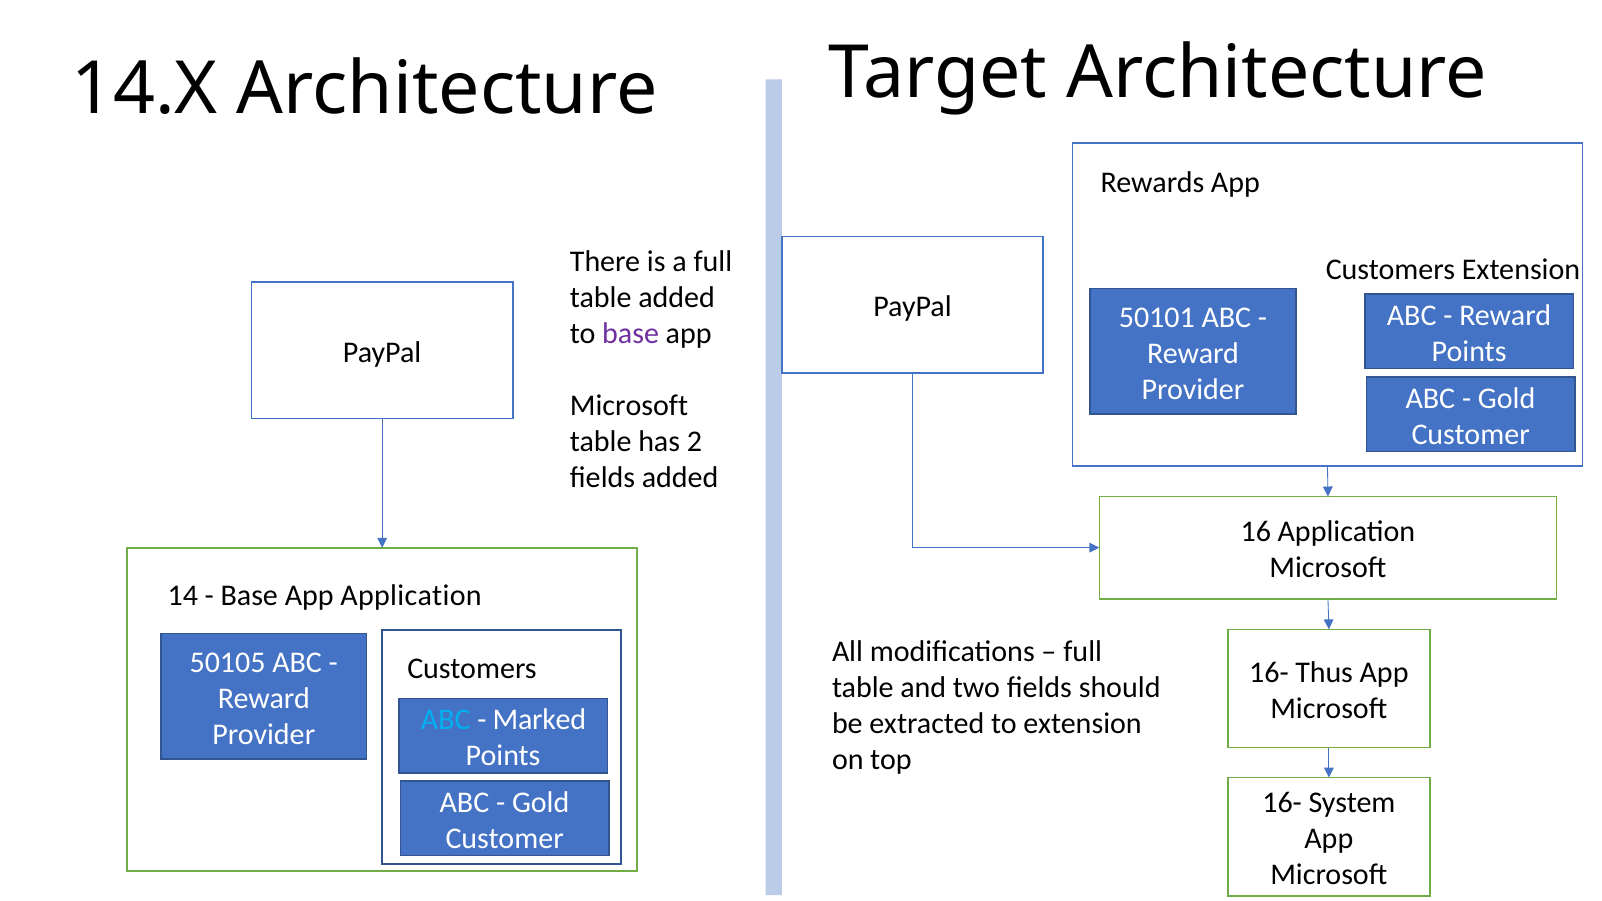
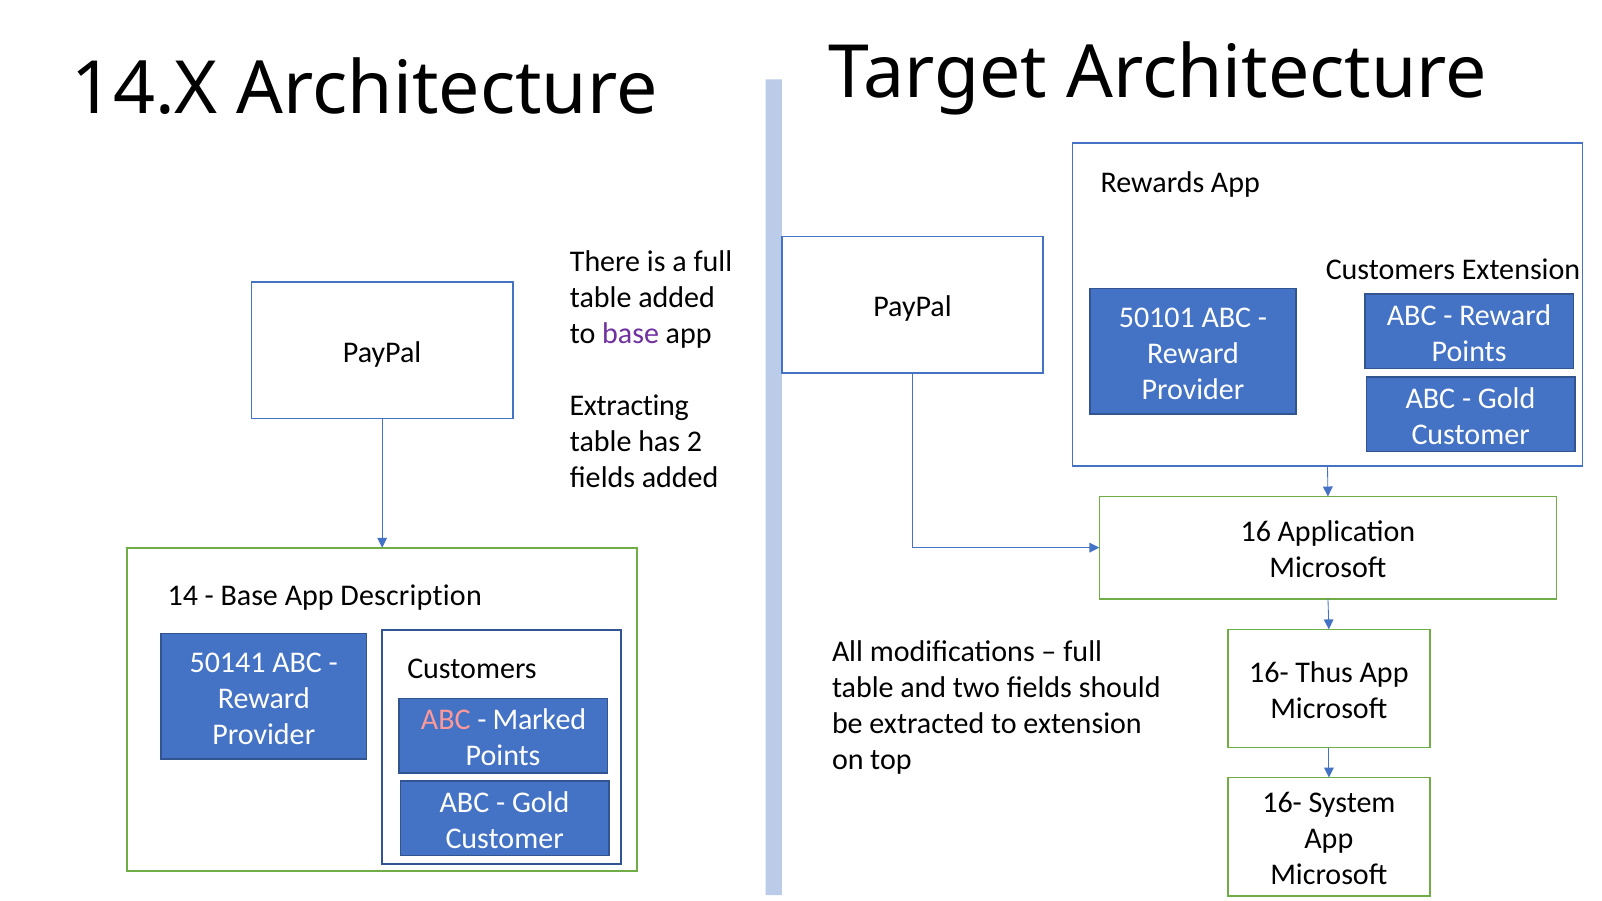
Microsoft at (629, 405): Microsoft -> Extracting
App Application: Application -> Description
50105: 50105 -> 50141
ABC at (446, 720) colour: light blue -> pink
